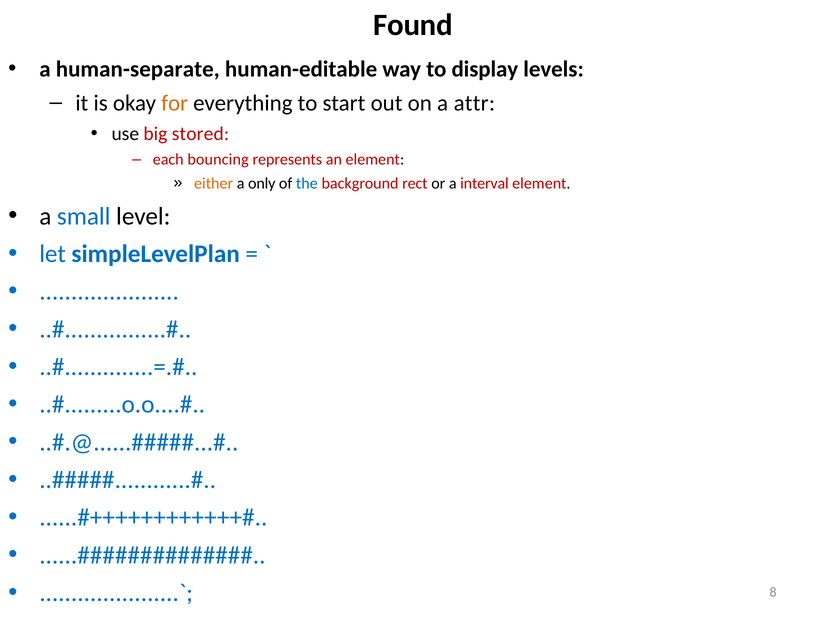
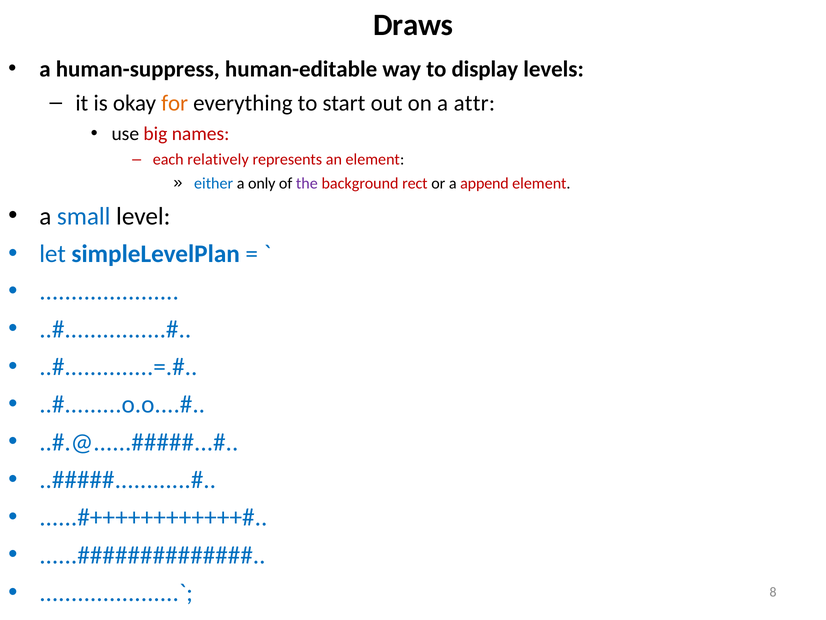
Found: Found -> Draws
human-separate: human-separate -> human-suppress
stored: stored -> names
bouncing: bouncing -> relatively
either colour: orange -> blue
the colour: blue -> purple
interval: interval -> append
